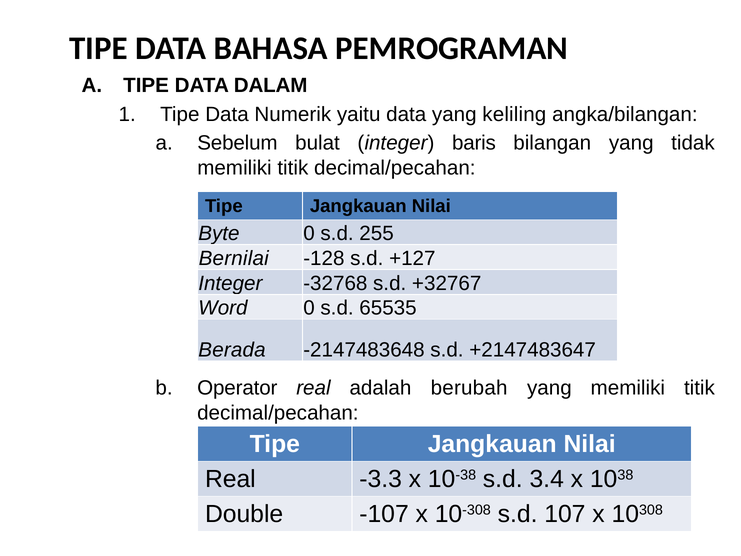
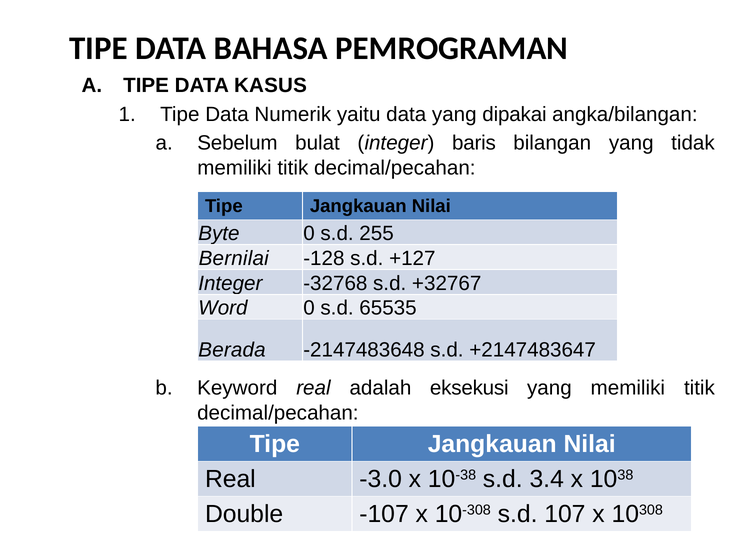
DALAM: DALAM -> KASUS
keliling: keliling -> dipakai
Operator: Operator -> Keyword
berubah: berubah -> eksekusi
-3.3: -3.3 -> -3.0
